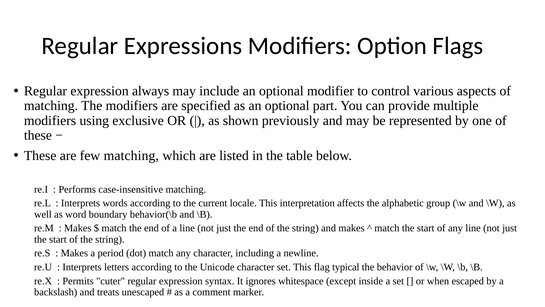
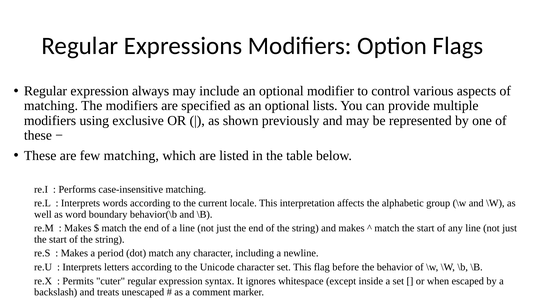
part: part -> lists
typical: typical -> before
